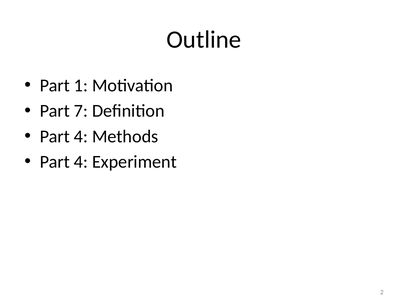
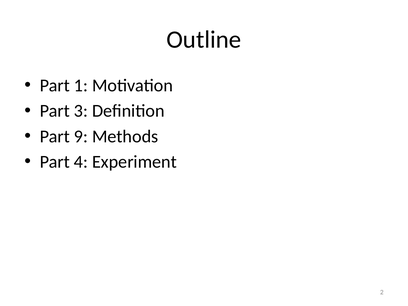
7: 7 -> 3
4 at (81, 136): 4 -> 9
